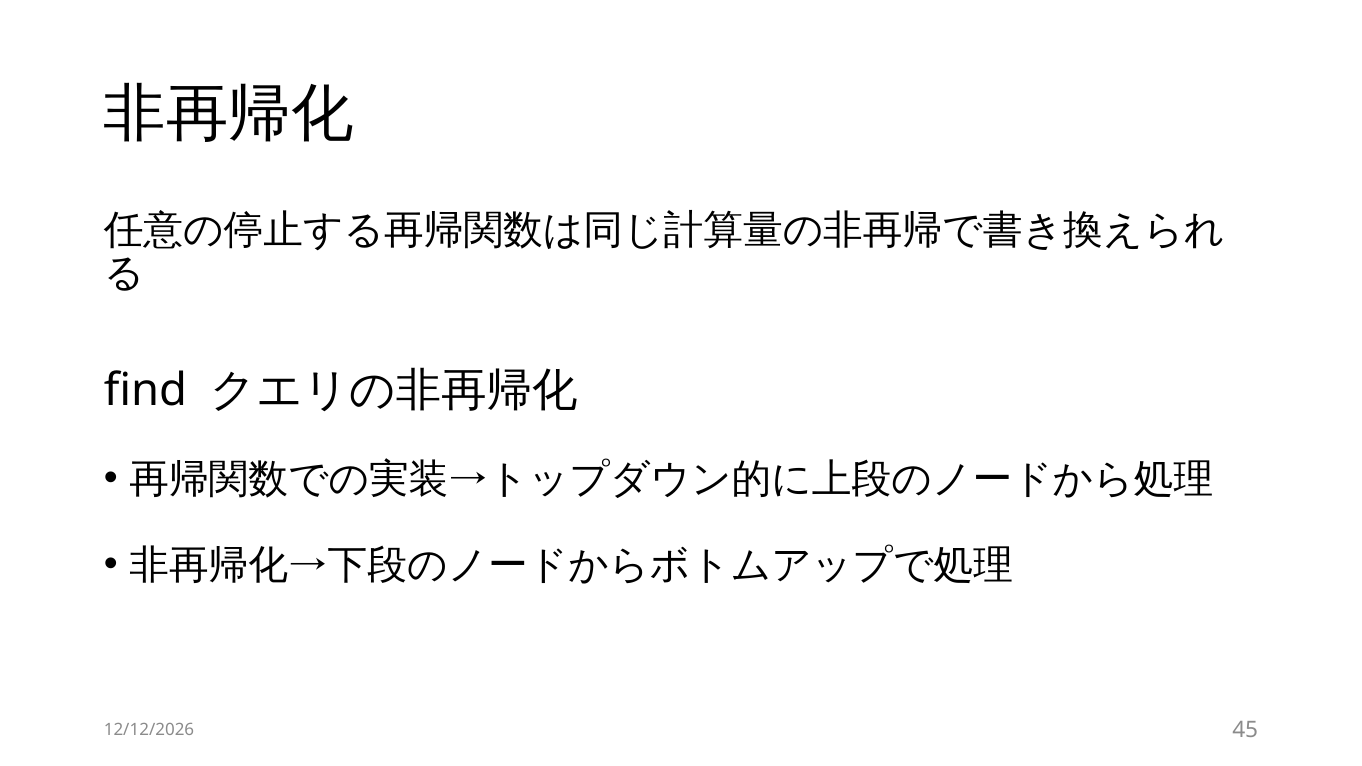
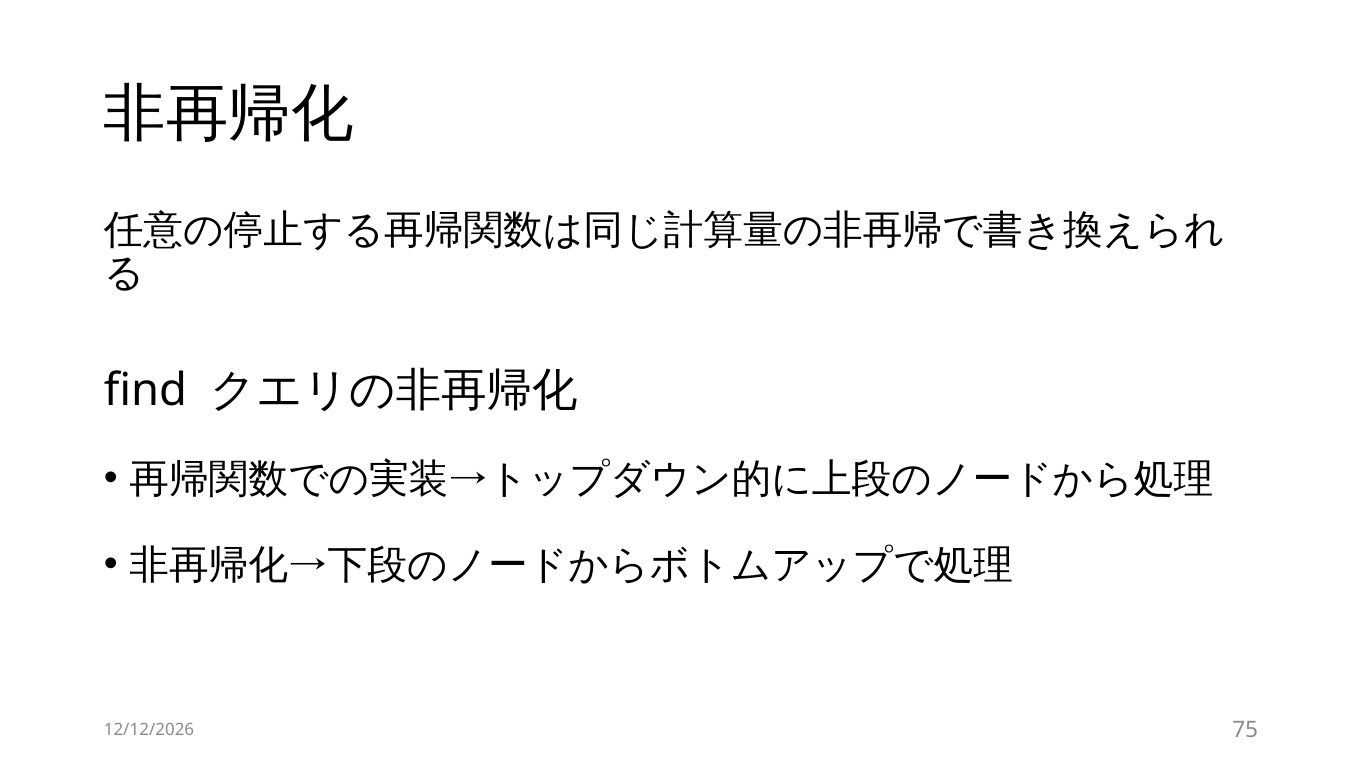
45: 45 -> 75
